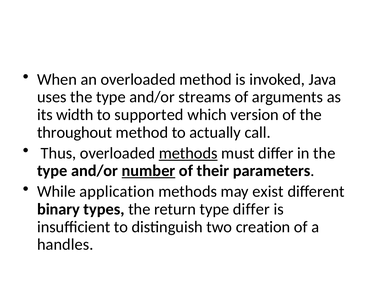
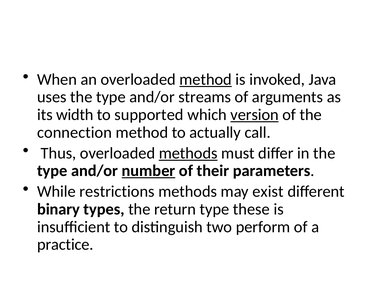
method at (206, 79) underline: none -> present
version underline: none -> present
throughout: throughout -> connection
application: application -> restrictions
type differ: differ -> these
creation: creation -> perform
handles: handles -> practice
